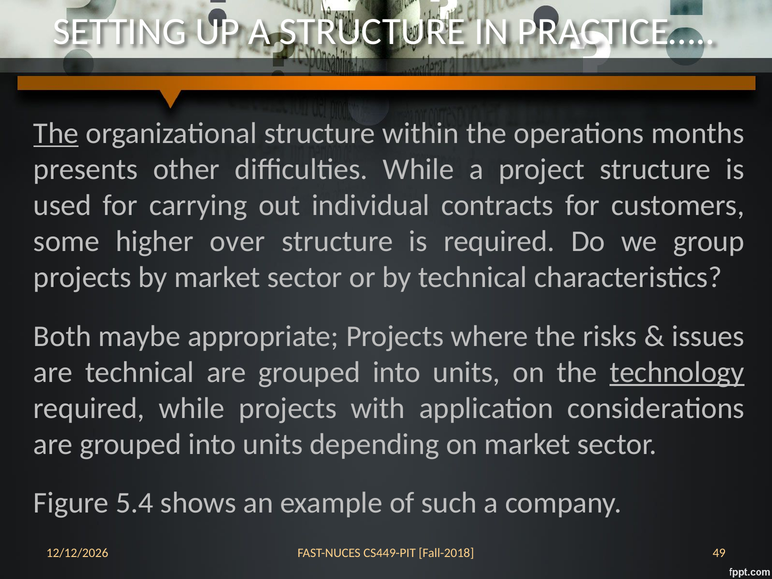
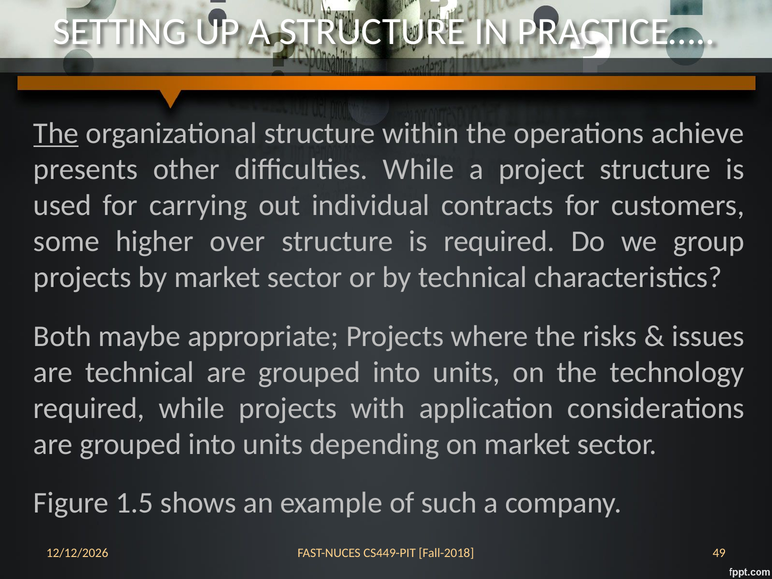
months: months -> achieve
technology underline: present -> none
5.4: 5.4 -> 1.5
